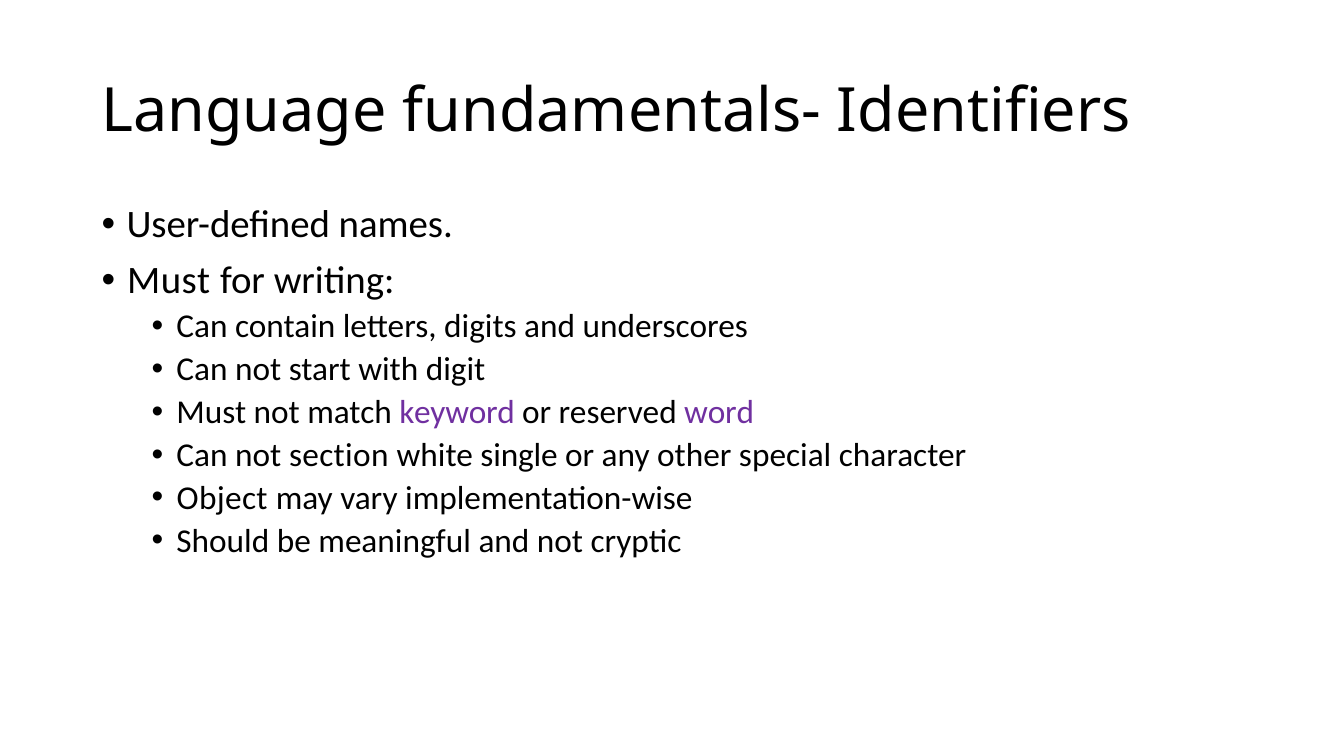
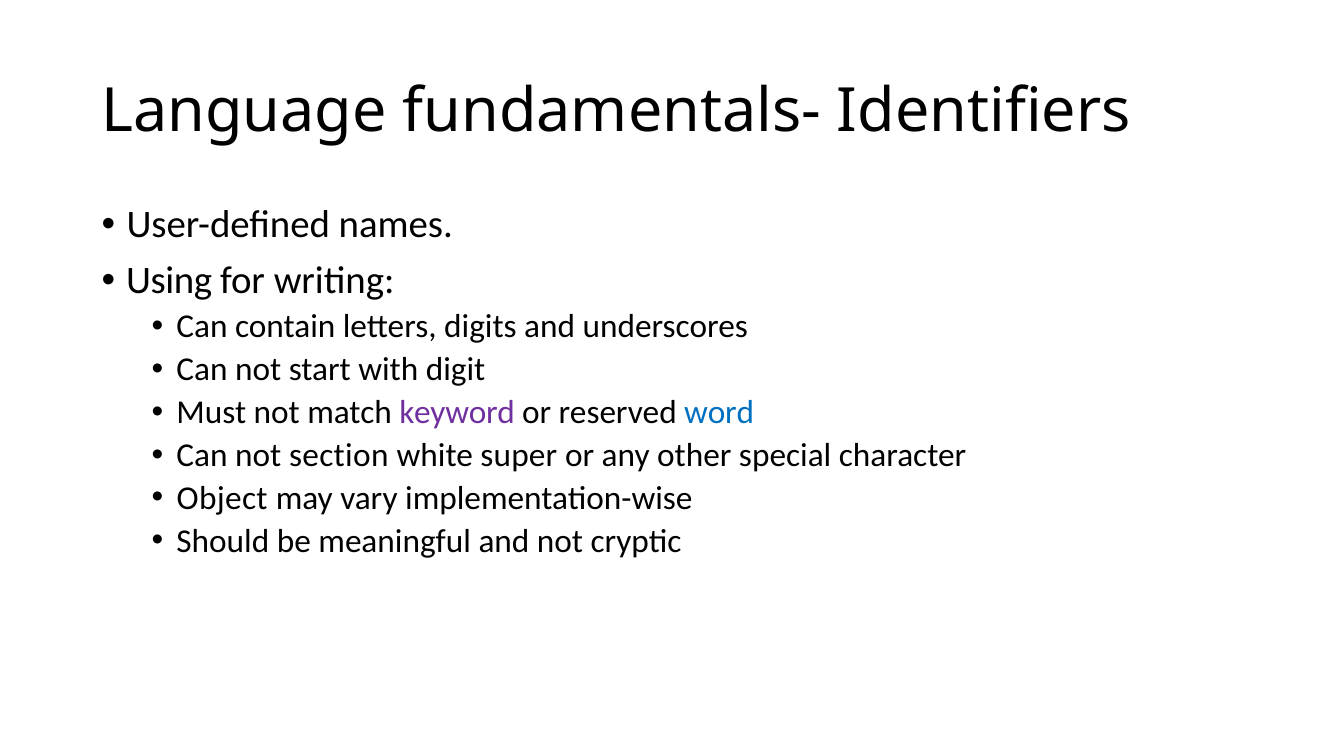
Must at (169, 281): Must -> Using
word colour: purple -> blue
single: single -> super
